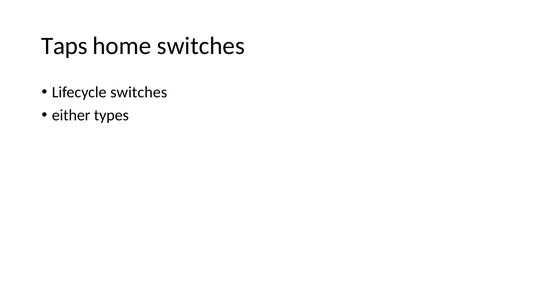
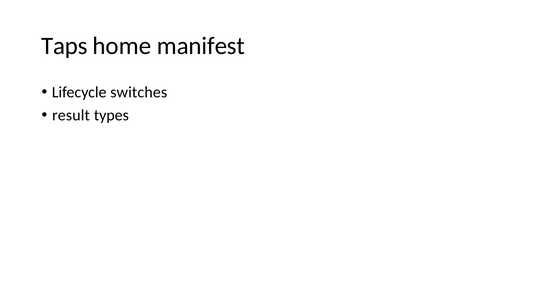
home switches: switches -> manifest
either: either -> result
